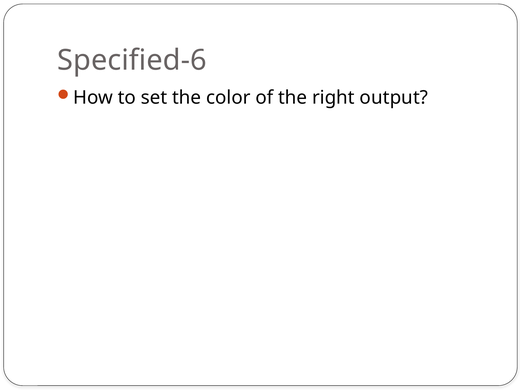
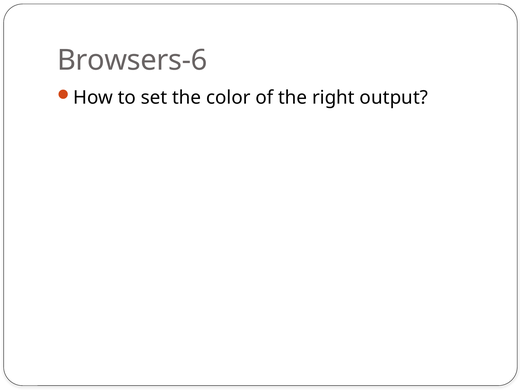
Specified-6: Specified-6 -> Browsers-6
